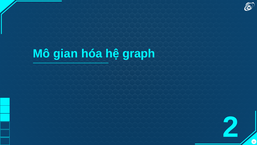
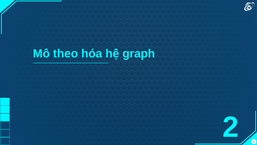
gian: gian -> theo
